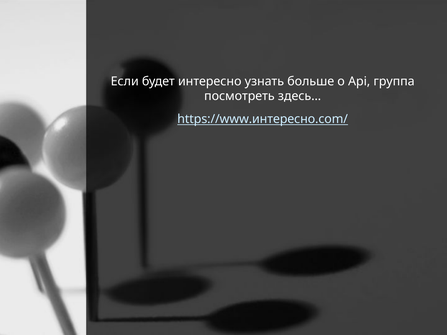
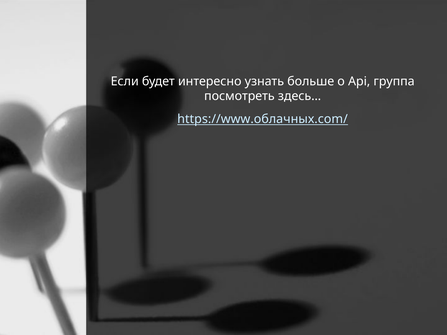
https://www.интересно.com/: https://www.интересно.com/ -> https://www.облачных.com/
